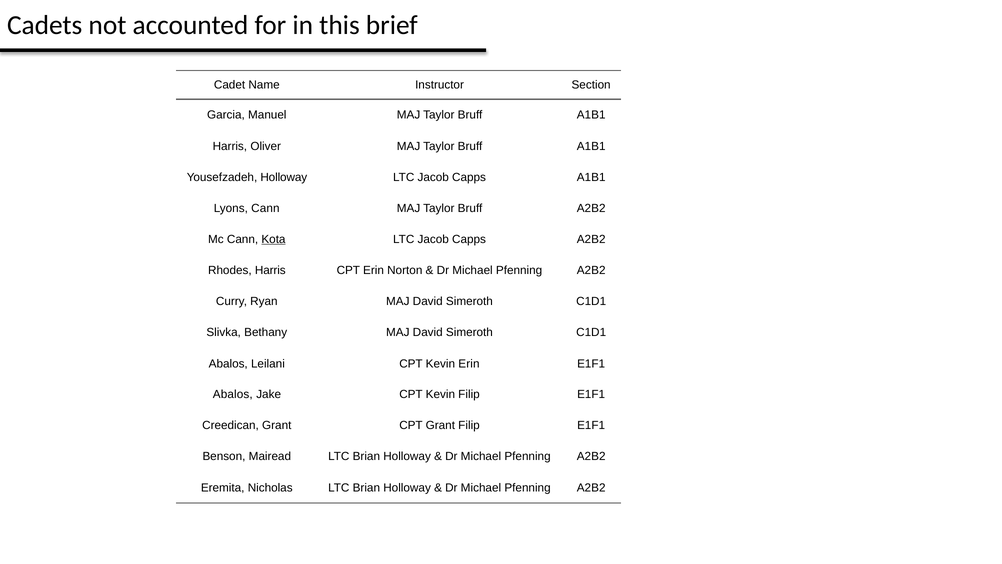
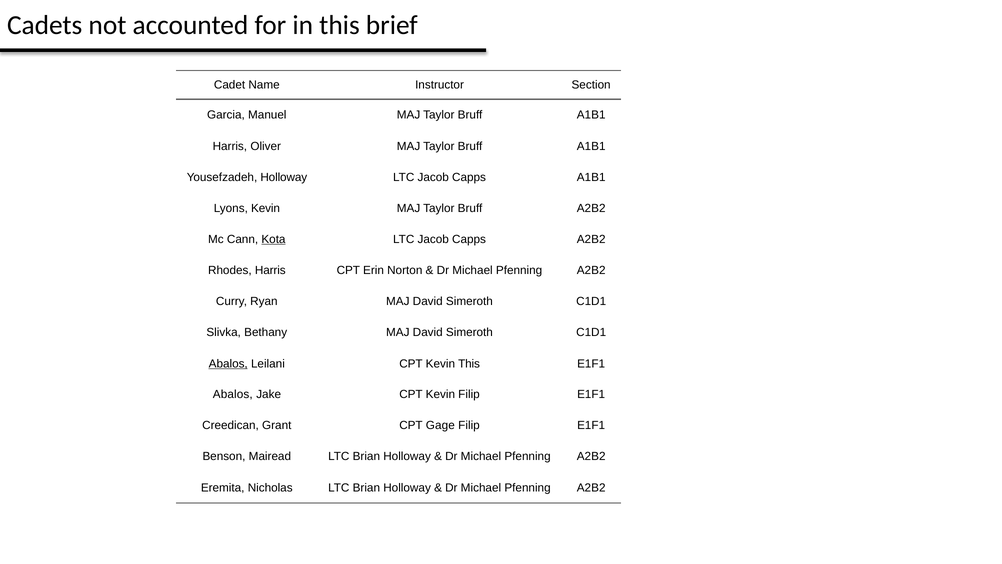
Lyons Cann: Cann -> Kevin
Abalos at (228, 363) underline: none -> present
Kevin Erin: Erin -> This
CPT Grant: Grant -> Gage
